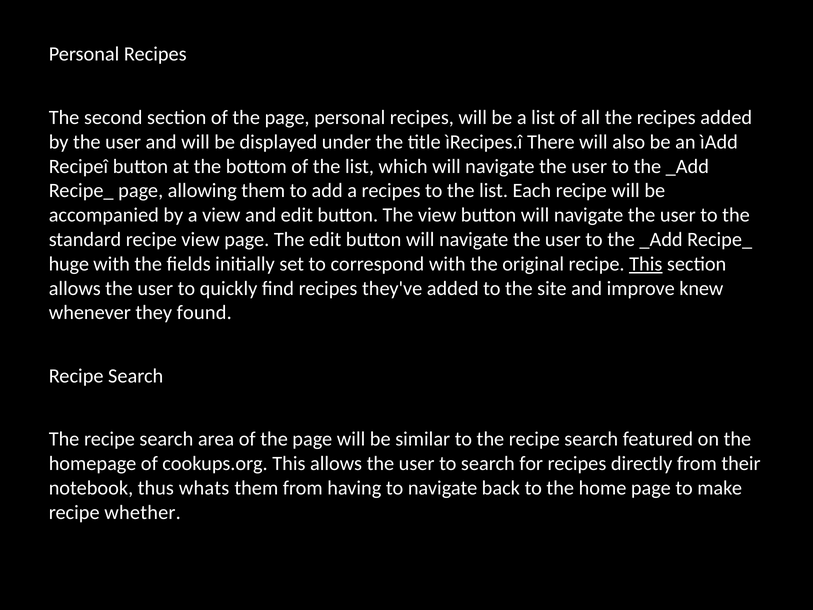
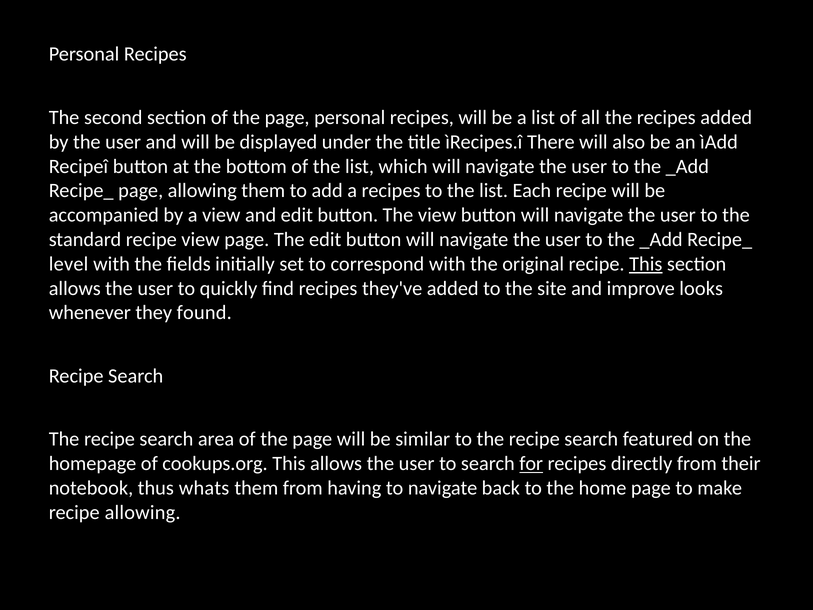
huge: huge -> level
knew: knew -> looks
for underline: none -> present
recipe whether: whether -> allowing
